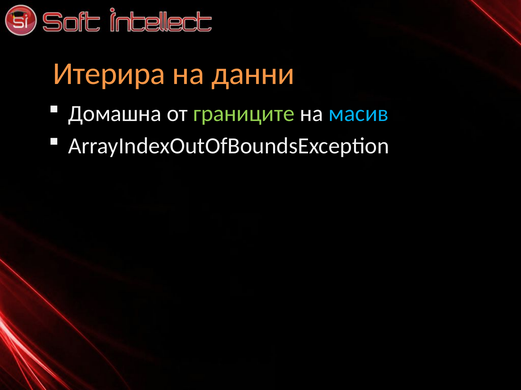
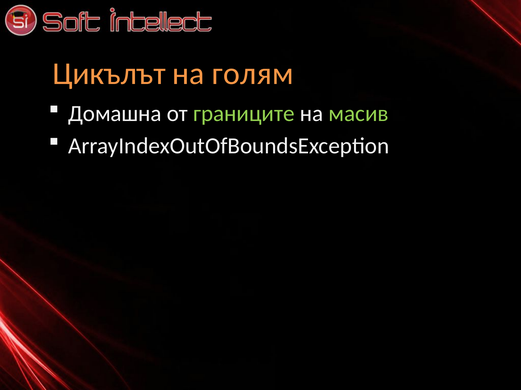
Итерира: Итерира -> Цикълът
данни: данни -> голям
масив colour: light blue -> light green
